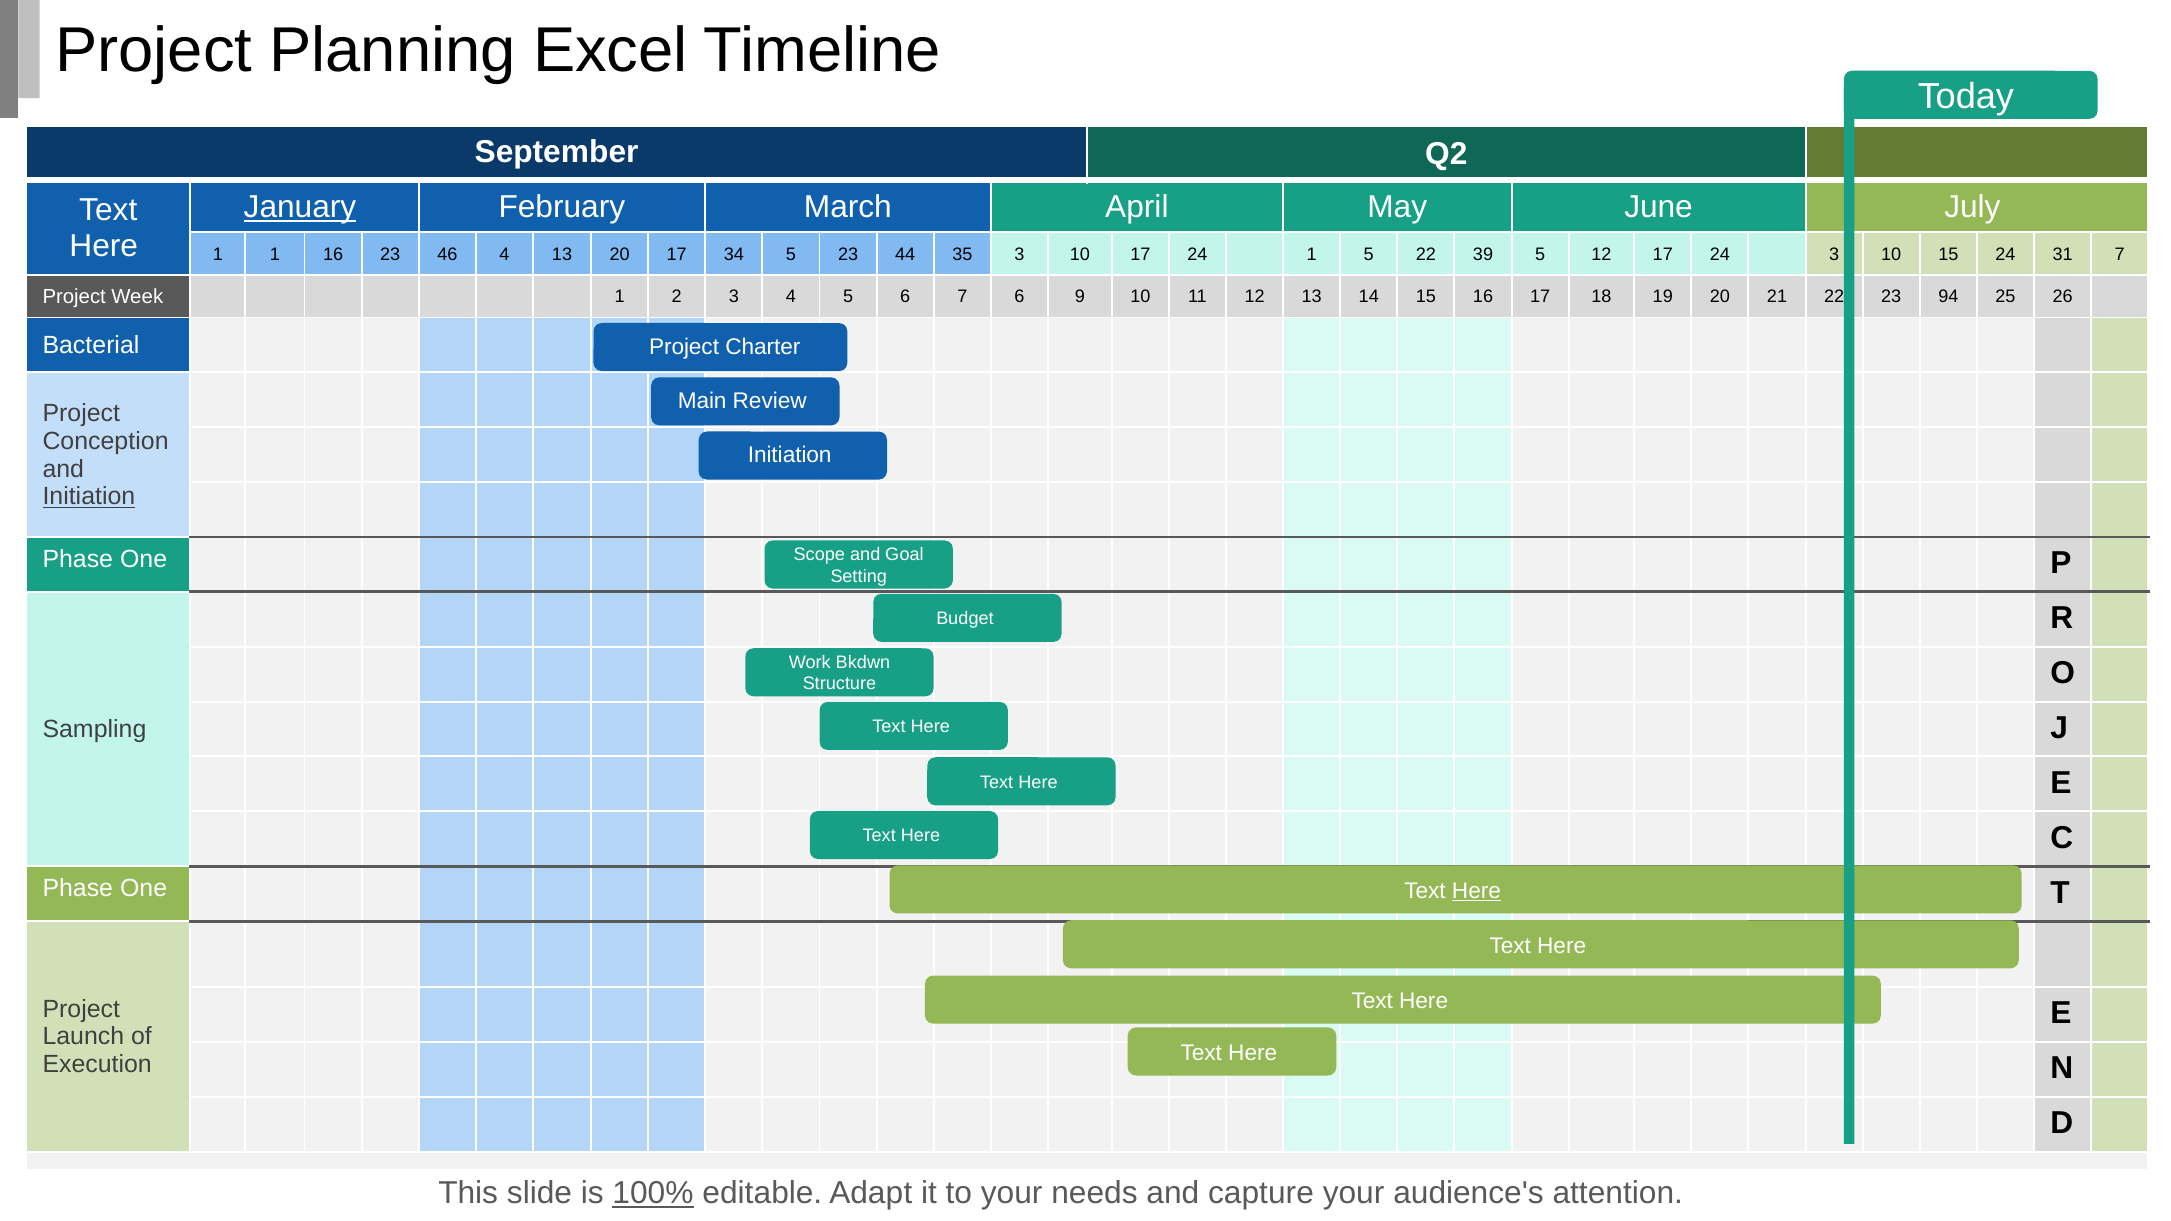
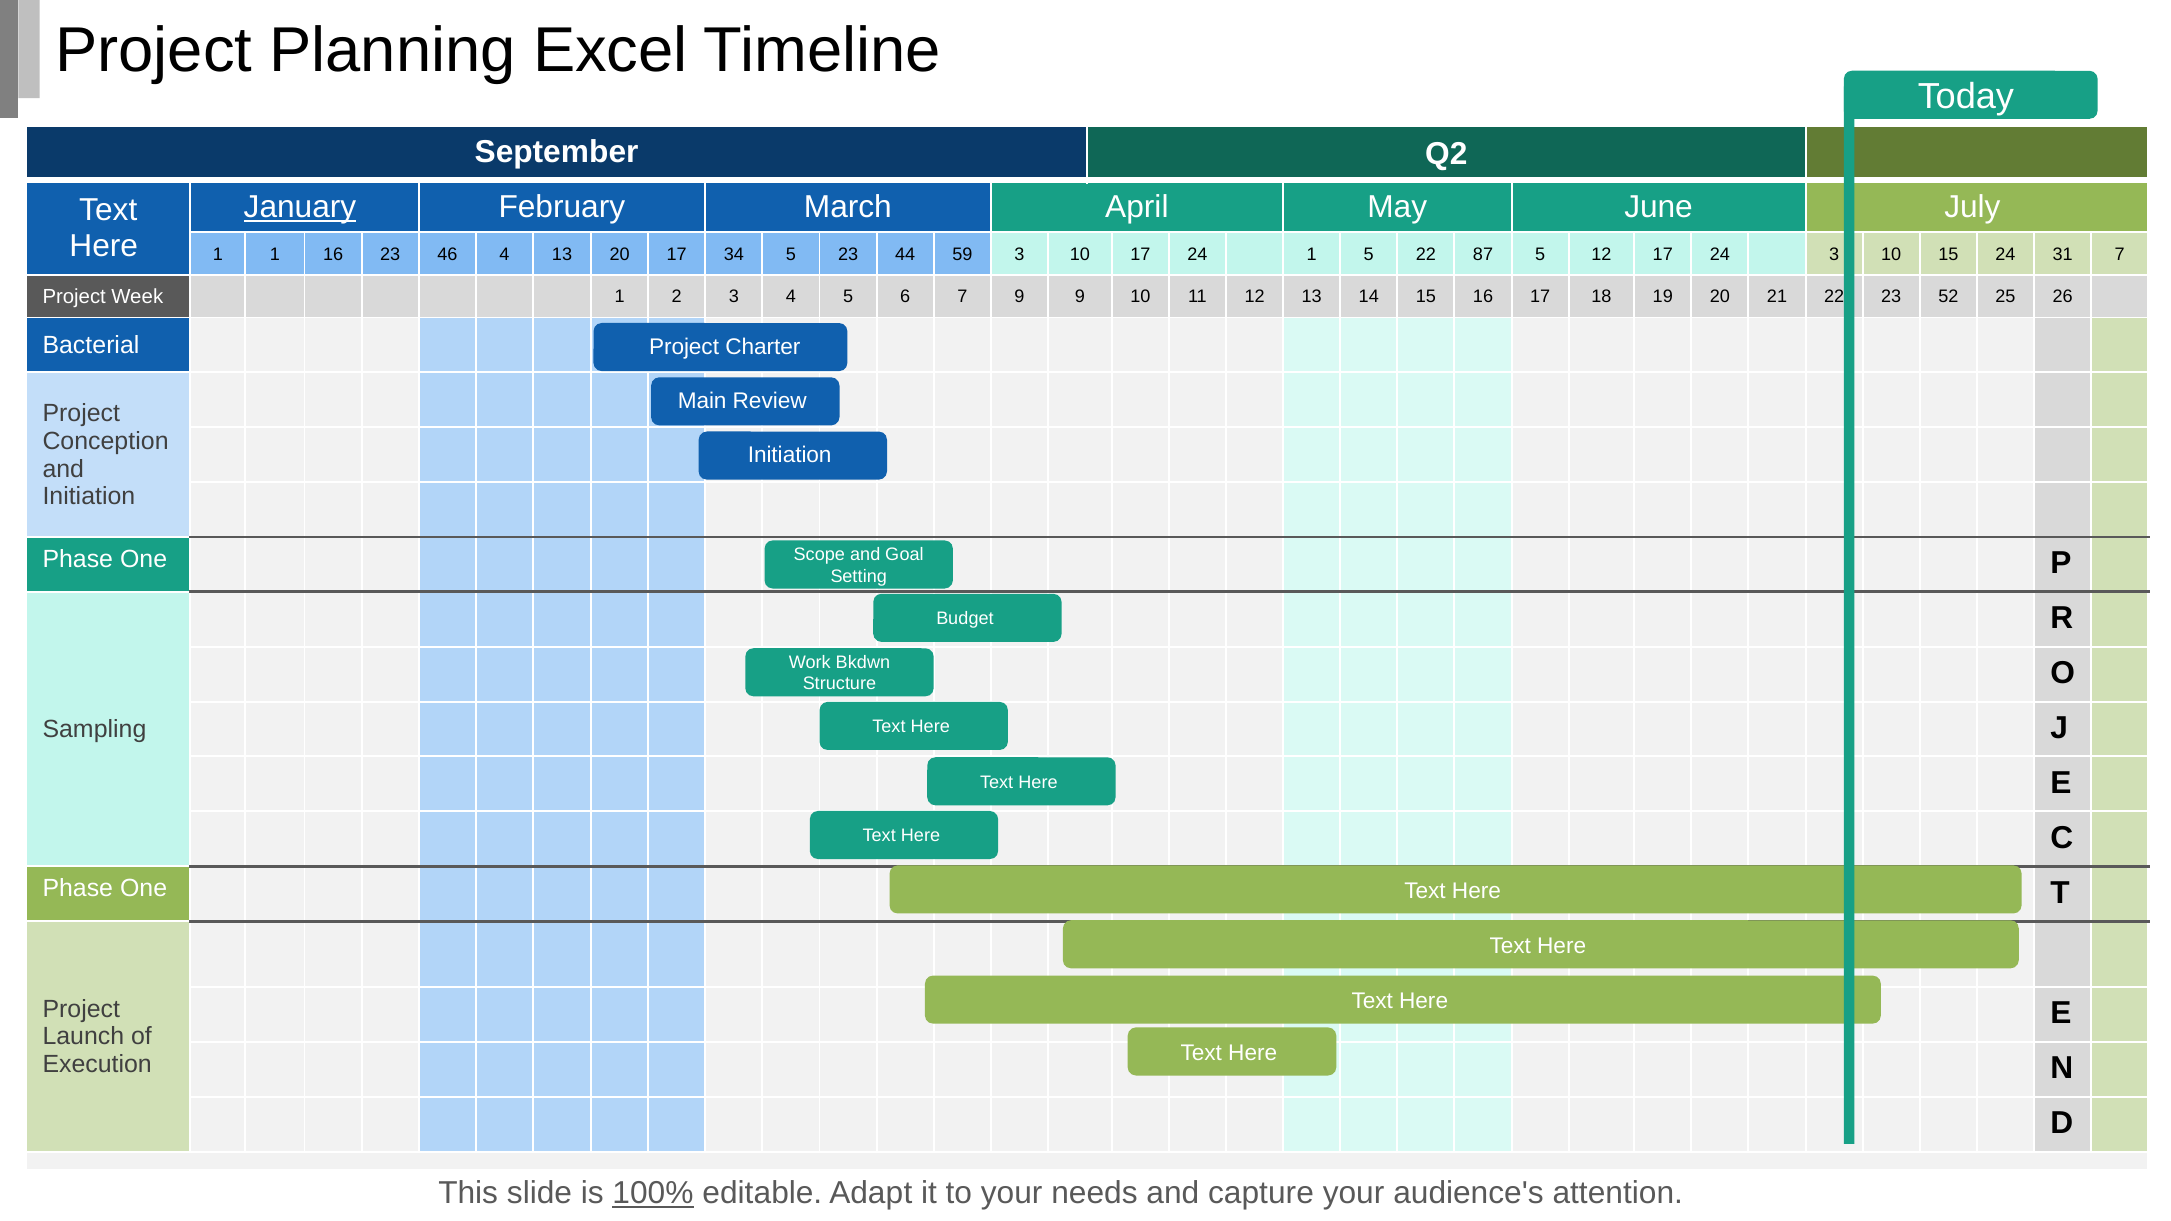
35: 35 -> 59
39: 39 -> 87
7 6: 6 -> 9
94: 94 -> 52
Initiation at (89, 497) underline: present -> none
Here at (1476, 891) underline: present -> none
